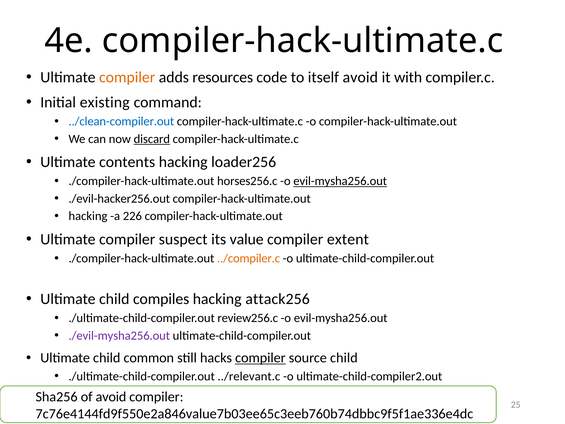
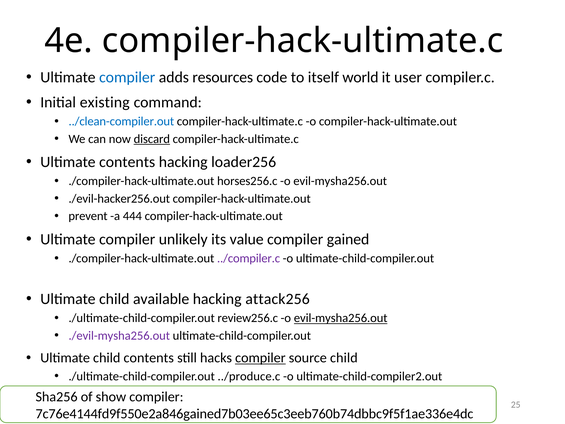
compiler at (127, 77) colour: orange -> blue
itself avoid: avoid -> world
with: with -> user
evil-mysha256.out at (340, 181) underline: present -> none
hacking at (88, 216): hacking -> prevent
226: 226 -> 444
suspect: suspect -> unlikely
extent: extent -> gained
../compiler.c colour: orange -> purple
compiles: compiles -> available
evil-mysha256.out at (341, 318) underline: none -> present
child common: common -> contents
../relevant.c: ../relevant.c -> ../produce.c
of avoid: avoid -> show
7c76e4144fd9f550e2a846value7b03ee65c3eeb760b74dbbc9f5f1ae336e4dc: 7c76e4144fd9f550e2a846value7b03ee65c3eeb760b74dbbc9f5f1ae336e4dc -> 7c76e4144fd9f550e2a846gained7b03ee65c3eeb760b74dbbc9f5f1ae336e4dc
